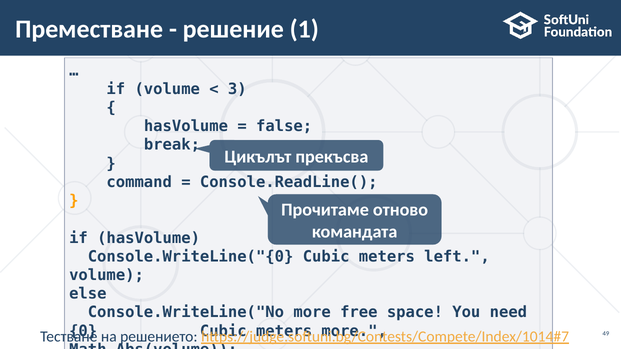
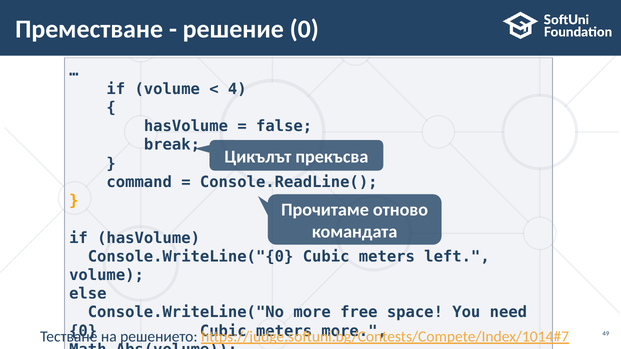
решение 1: 1 -> 0
3: 3 -> 4
